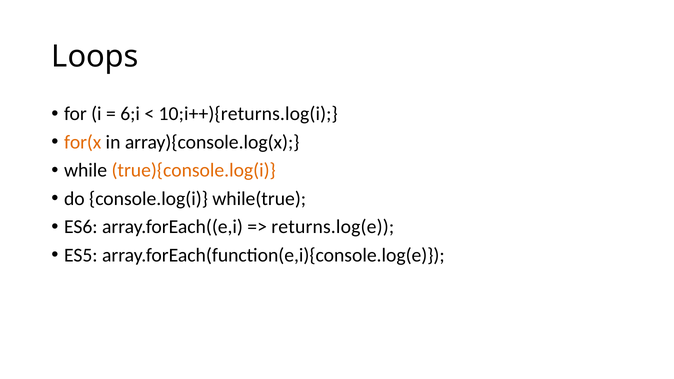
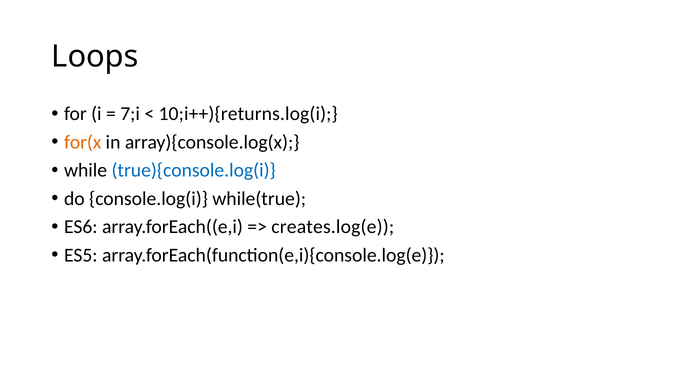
6;i: 6;i -> 7;i
true){console.log(i colour: orange -> blue
returns.log(e: returns.log(e -> creates.log(e
